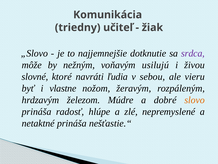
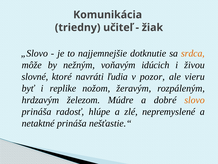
srdca colour: purple -> orange
usilujú: usilujú -> idúcich
sebou: sebou -> pozor
vlastne: vlastne -> replike
